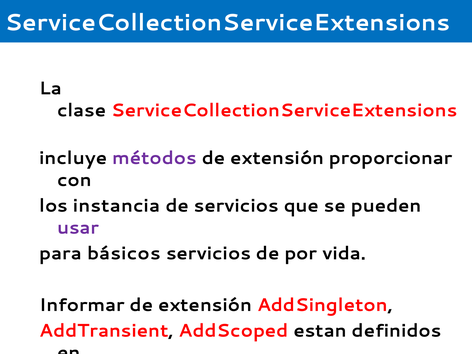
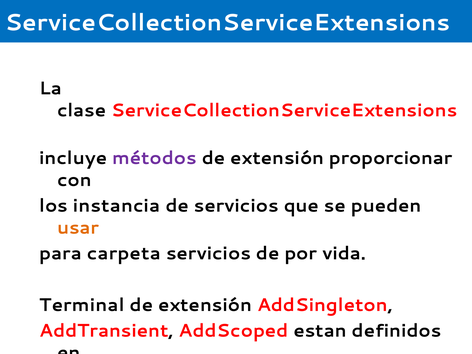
usar colour: purple -> orange
básicos: básicos -> carpeta
Informar: Informar -> Terminal
